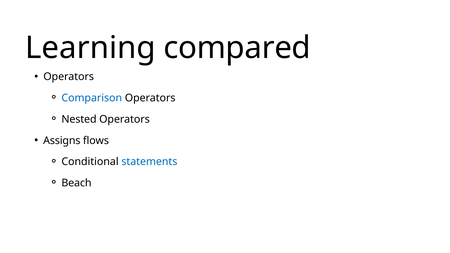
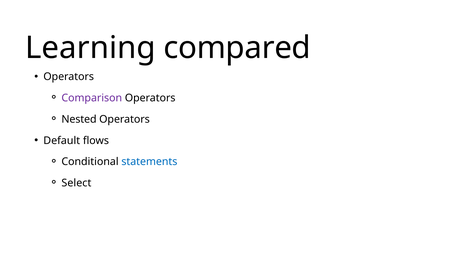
Comparison colour: blue -> purple
Assigns: Assigns -> Default
Beach: Beach -> Select
